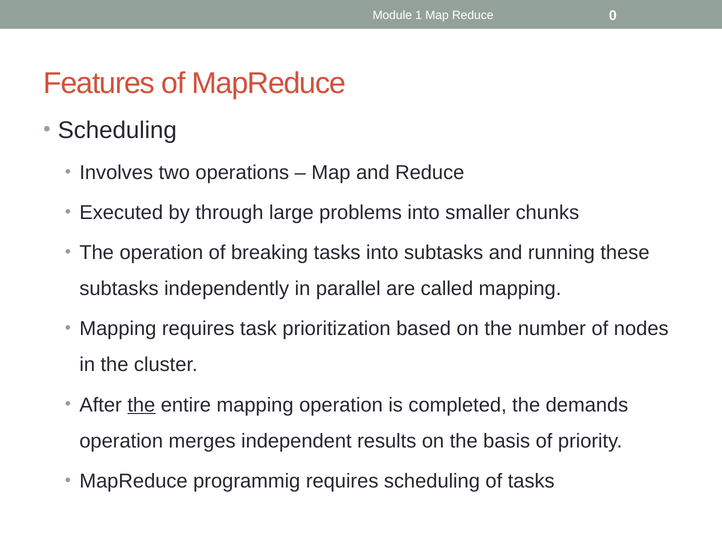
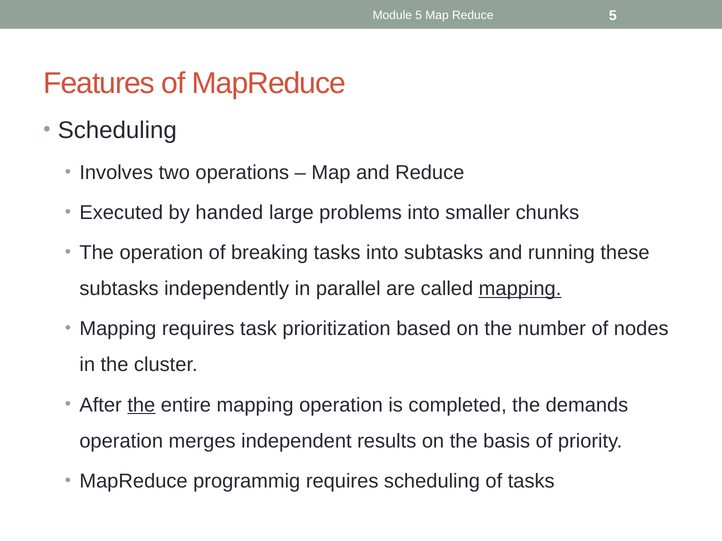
Module 1: 1 -> 5
Reduce 0: 0 -> 5
through: through -> handed
mapping at (520, 289) underline: none -> present
